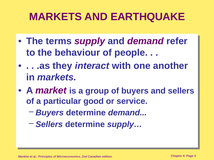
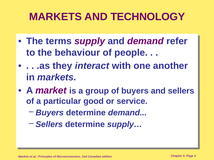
EARTHQUAKE: EARTHQUAKE -> TECHNOLOGY
